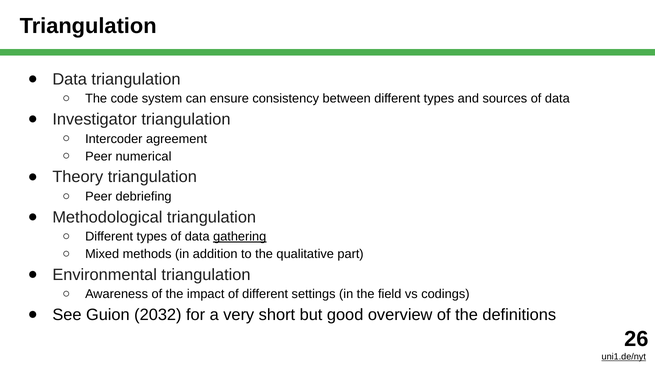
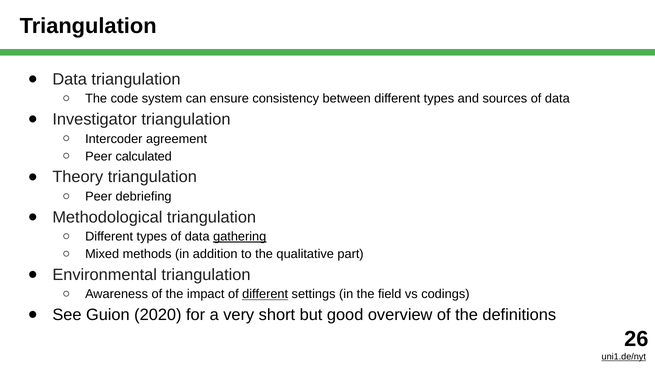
numerical: numerical -> calculated
different at (265, 295) underline: none -> present
2032: 2032 -> 2020
